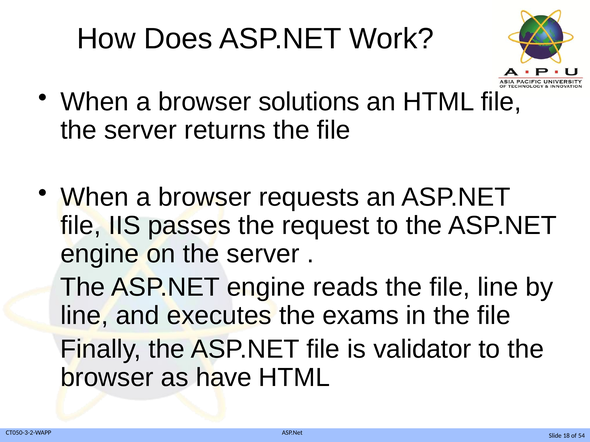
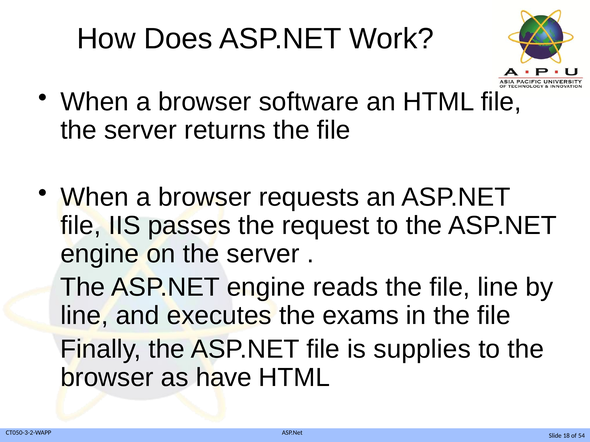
solutions: solutions -> software
validator: validator -> supplies
